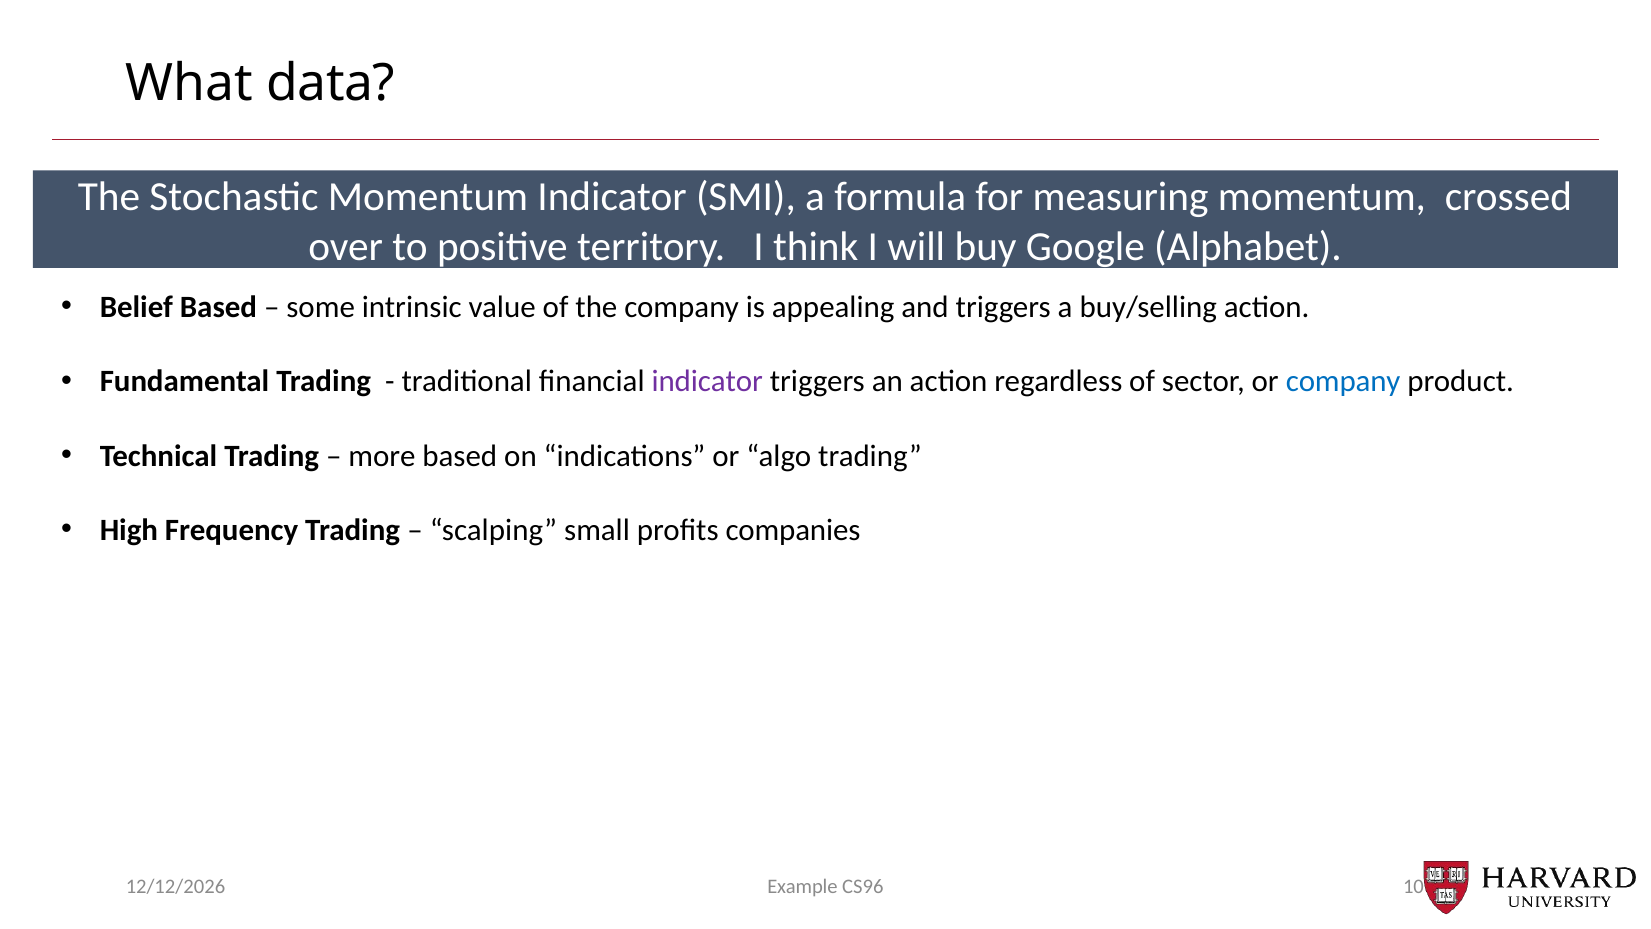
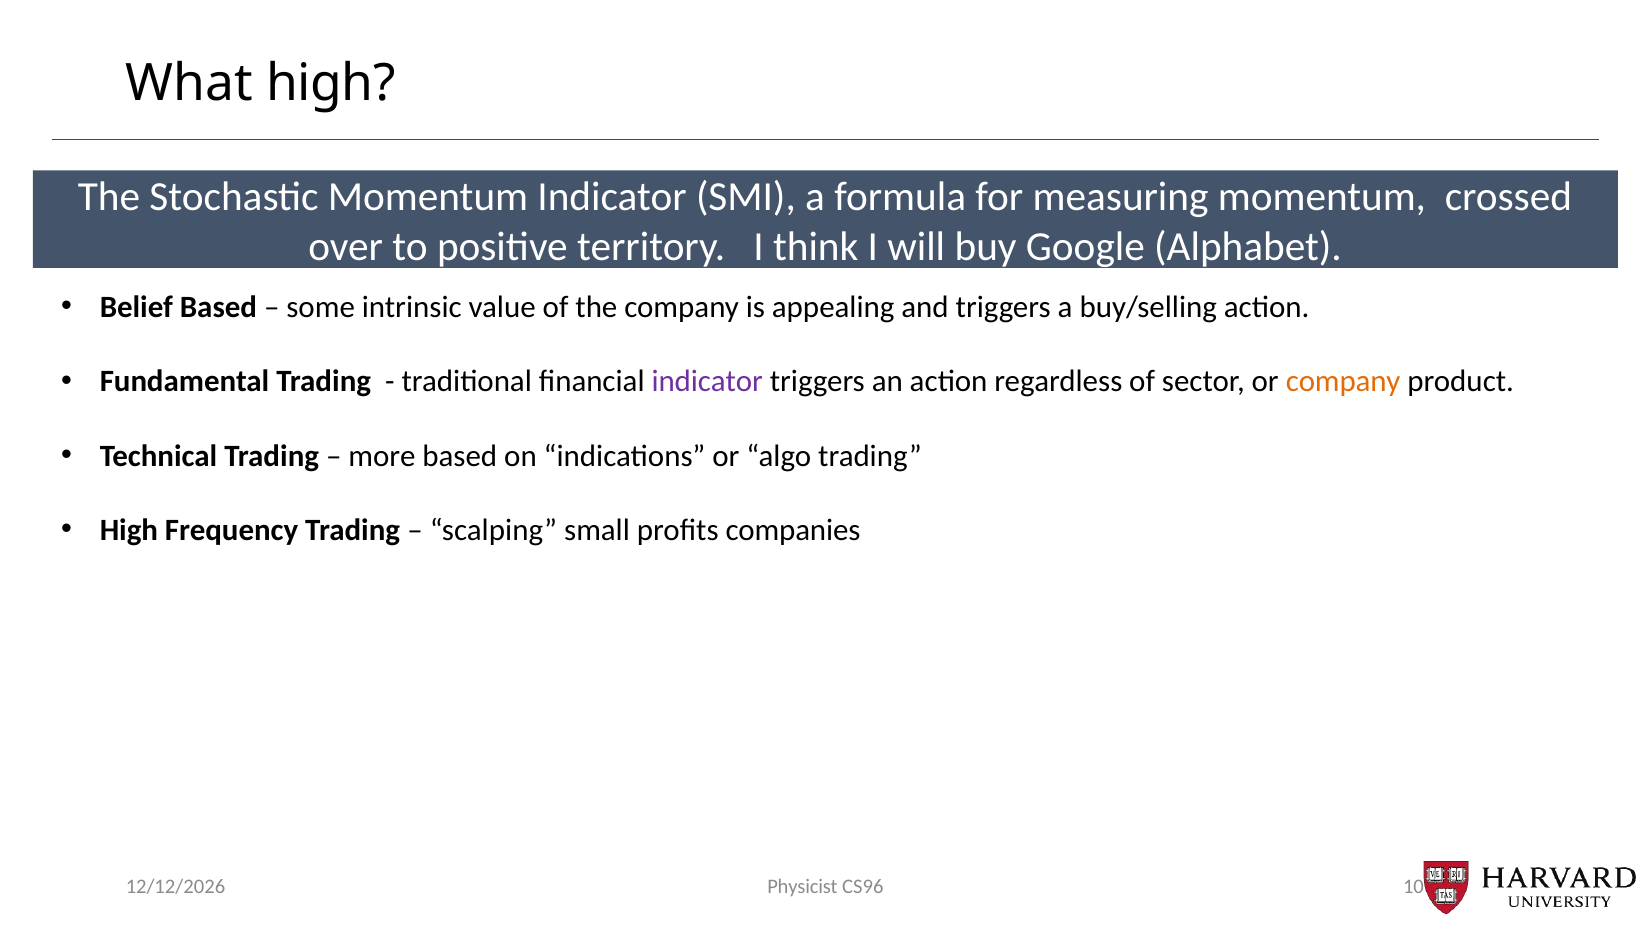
What data: data -> high
company at (1343, 381) colour: blue -> orange
Example: Example -> Physicist
